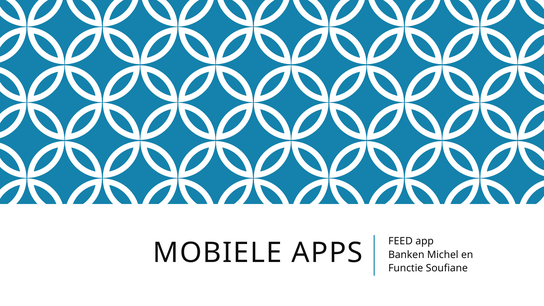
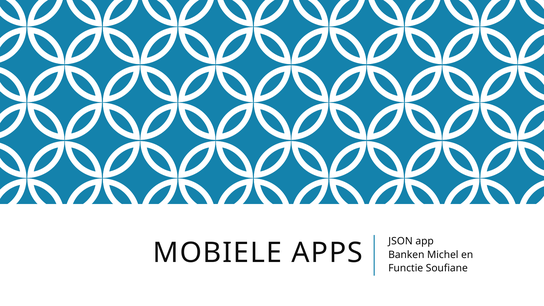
FEED: FEED -> JSON
